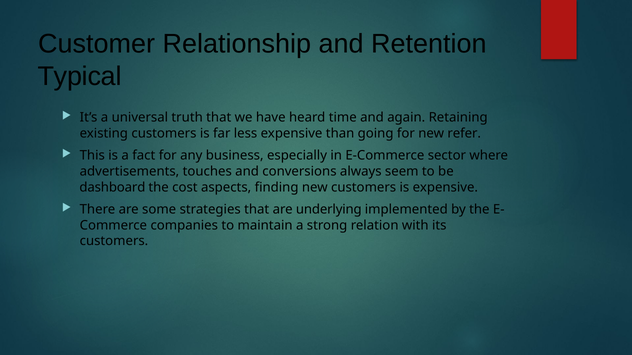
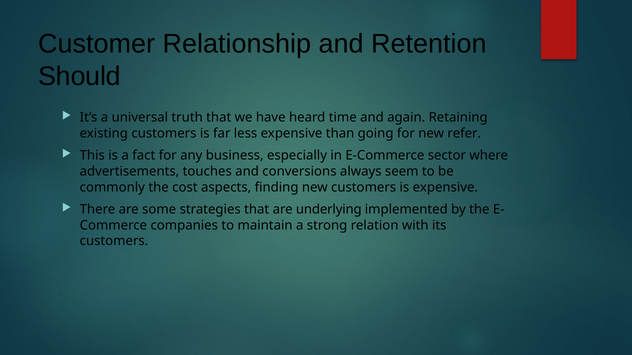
Typical: Typical -> Should
dashboard: dashboard -> commonly
